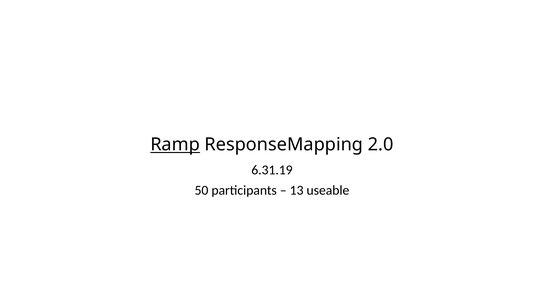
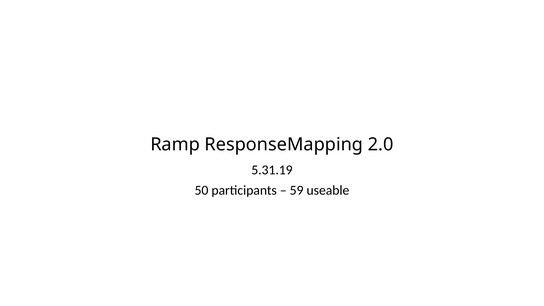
Ramp underline: present -> none
6.31.19: 6.31.19 -> 5.31.19
13: 13 -> 59
